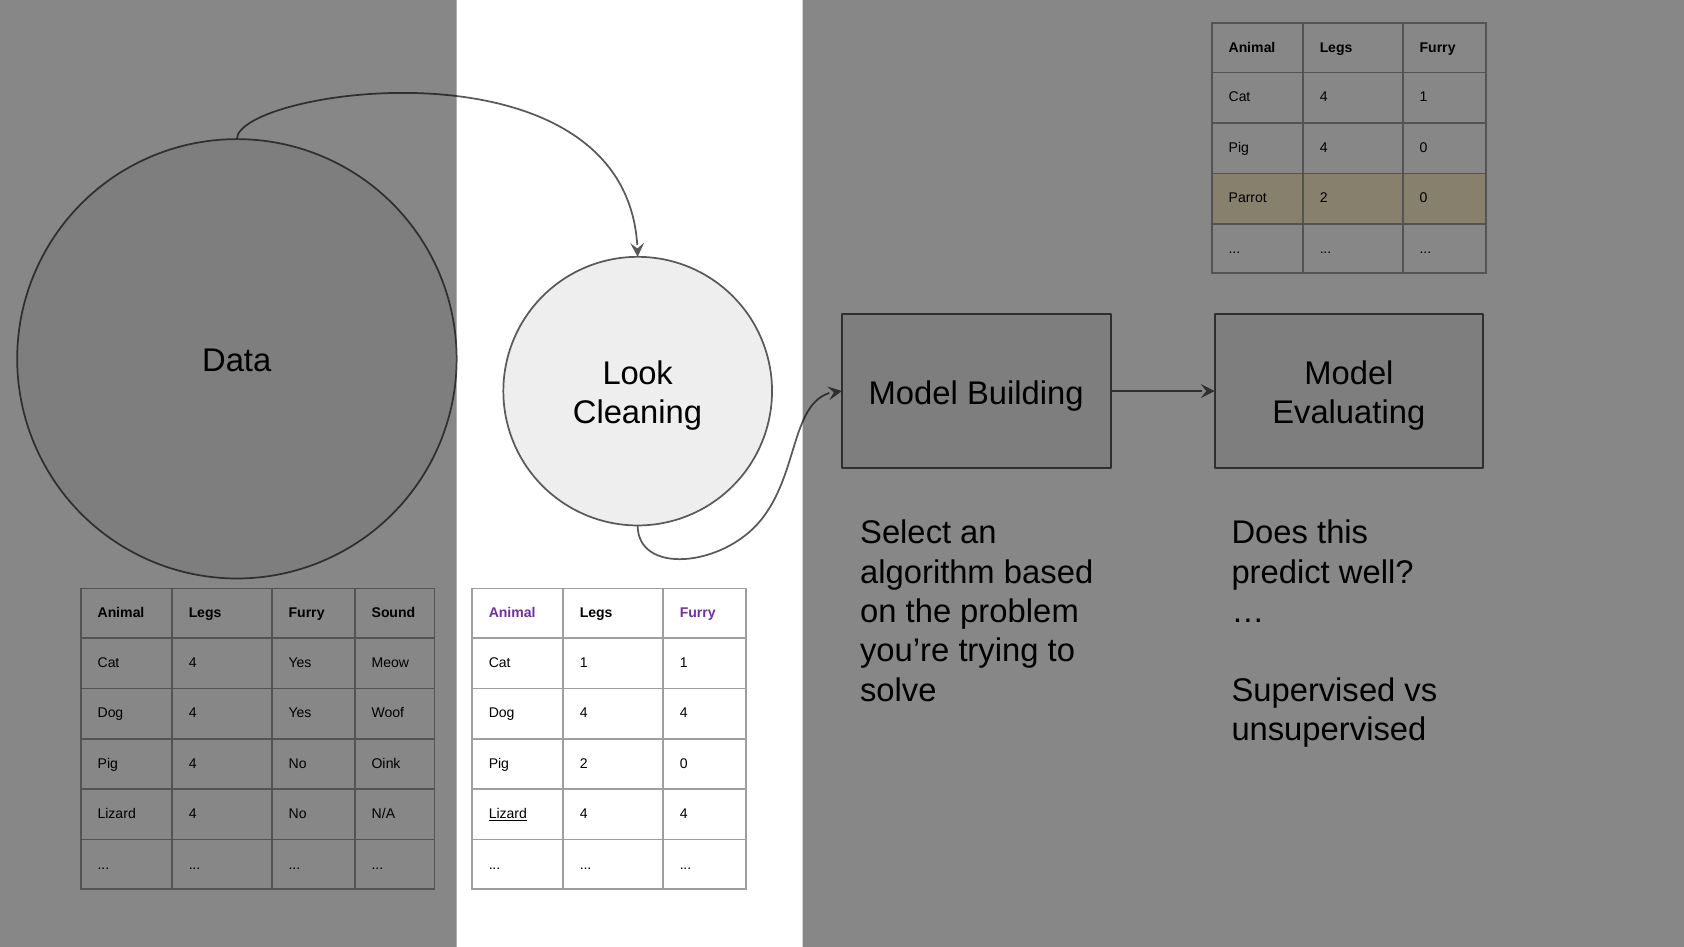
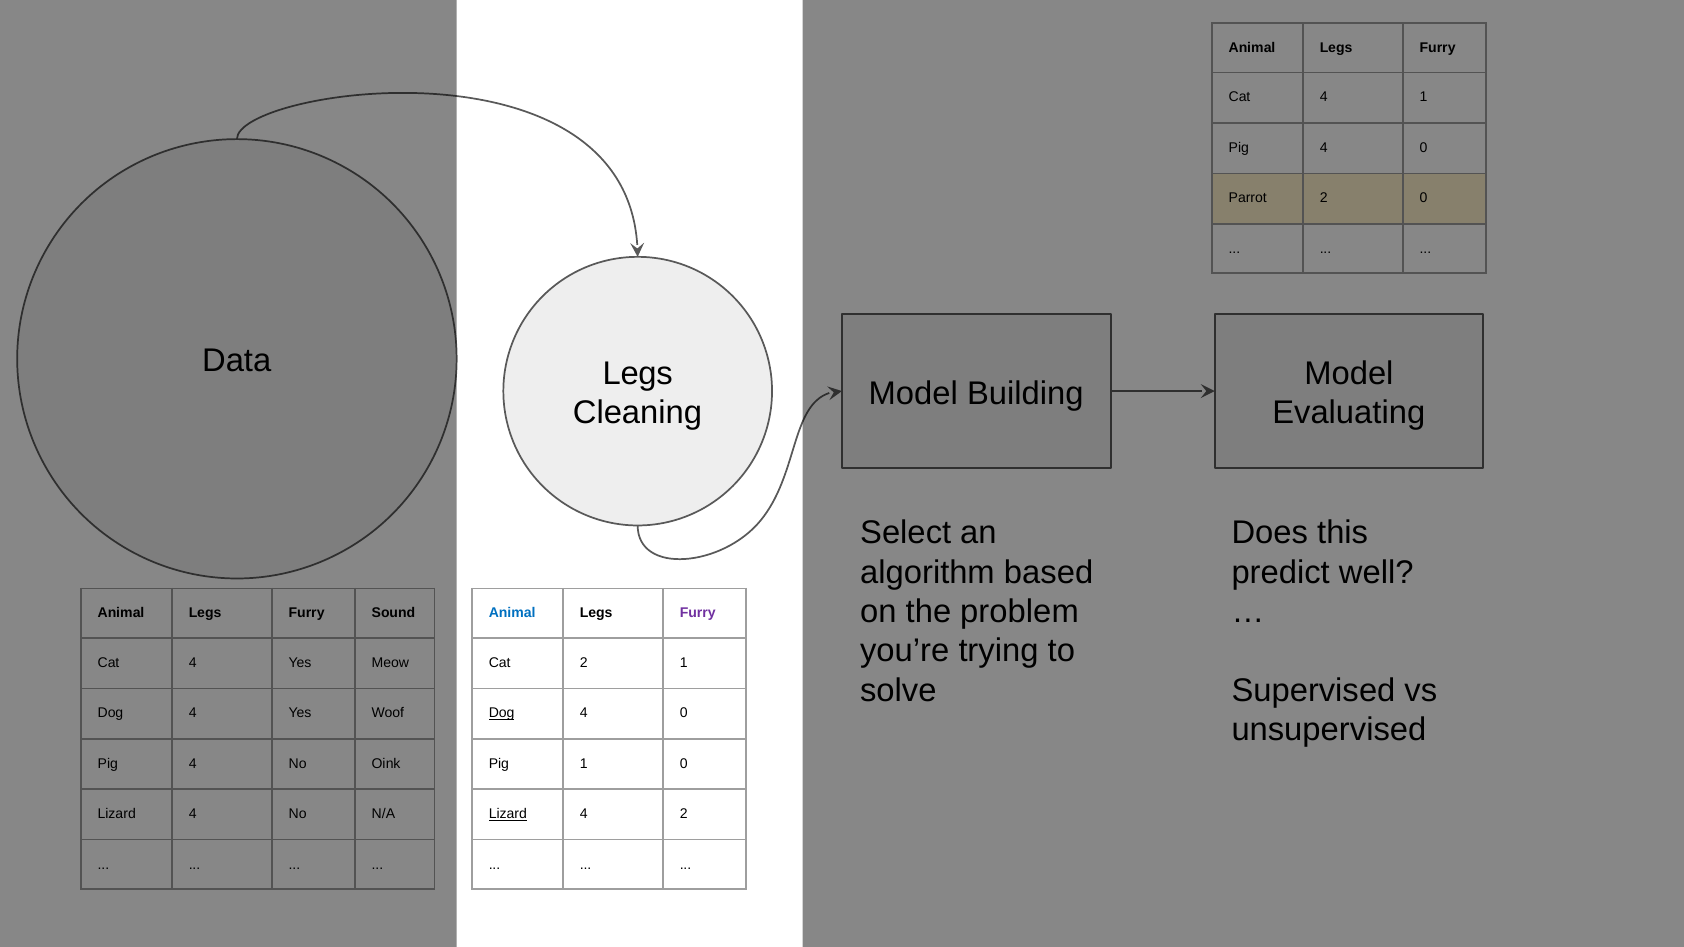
Look at (638, 374): Look -> Legs
Animal at (512, 614) colour: purple -> blue
Cat 1: 1 -> 2
Dog at (502, 713) underline: none -> present
4 at (684, 713): 4 -> 0
Pig 2: 2 -> 1
4 at (684, 814): 4 -> 2
